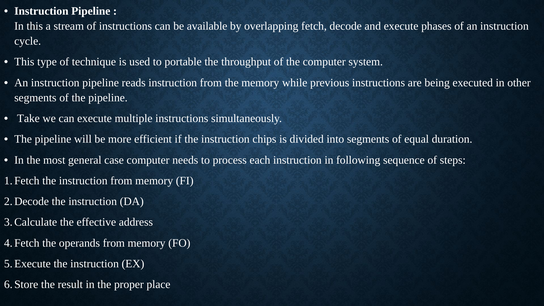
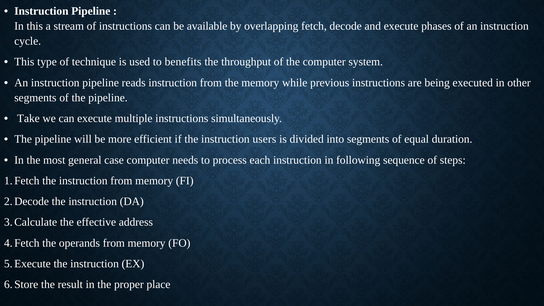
portable: portable -> benefits
chips: chips -> users
